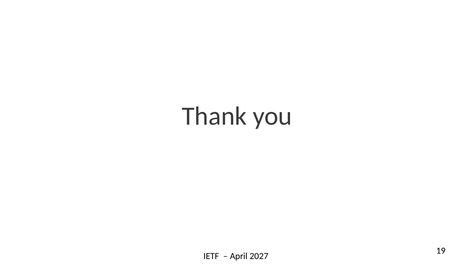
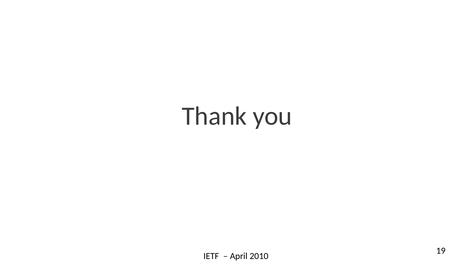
2027: 2027 -> 2010
